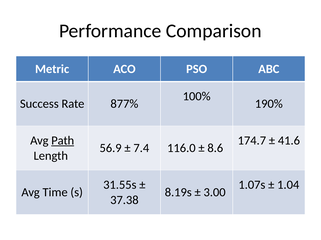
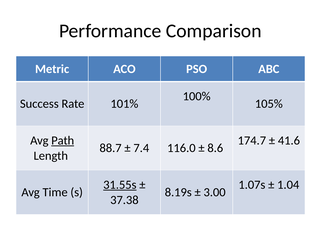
877%: 877% -> 101%
190%: 190% -> 105%
56.9: 56.9 -> 88.7
31.55s underline: none -> present
